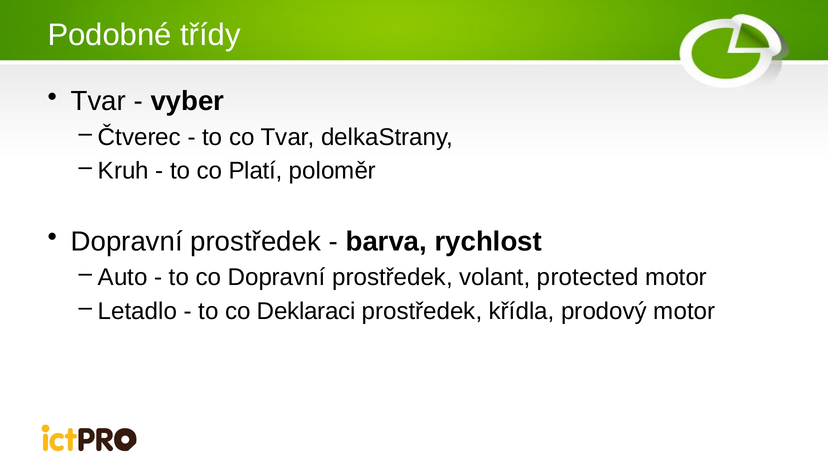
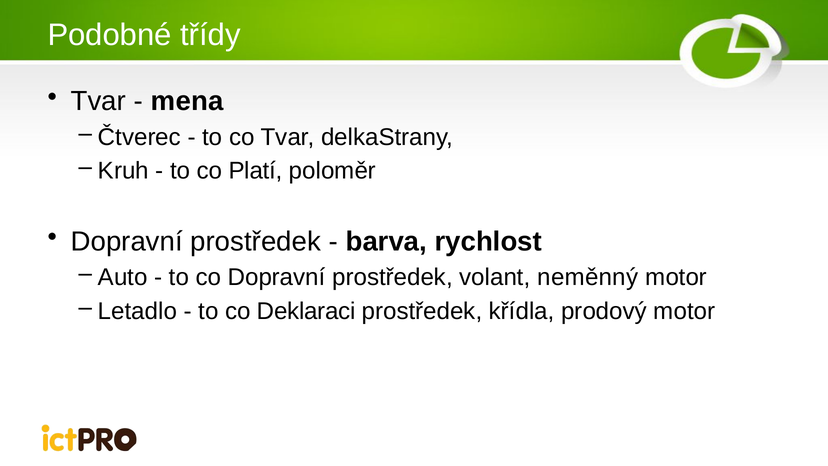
vyber: vyber -> mena
protected: protected -> neměnný
